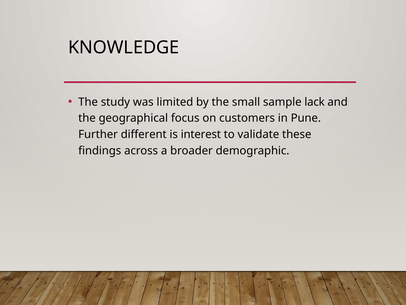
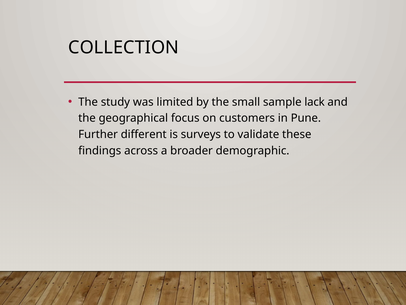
KNOWLEDGE: KNOWLEDGE -> COLLECTION
interest: interest -> surveys
